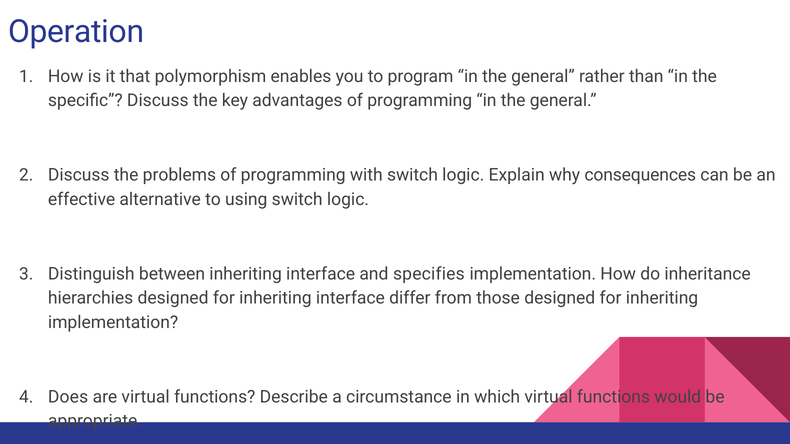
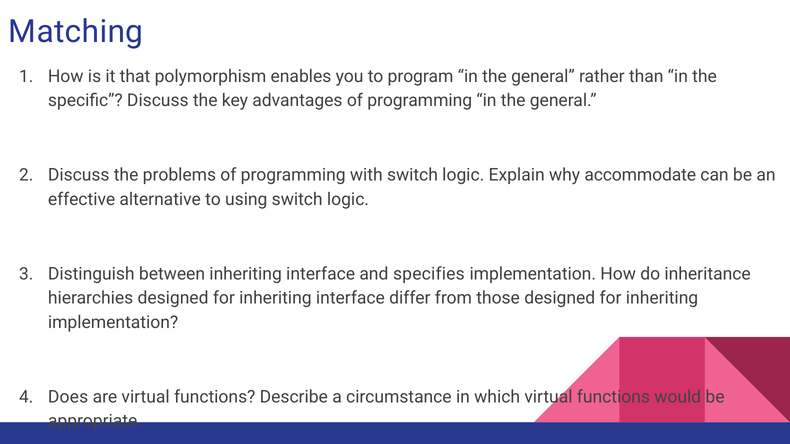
Operation: Operation -> Matching
consequences: consequences -> accommodate
